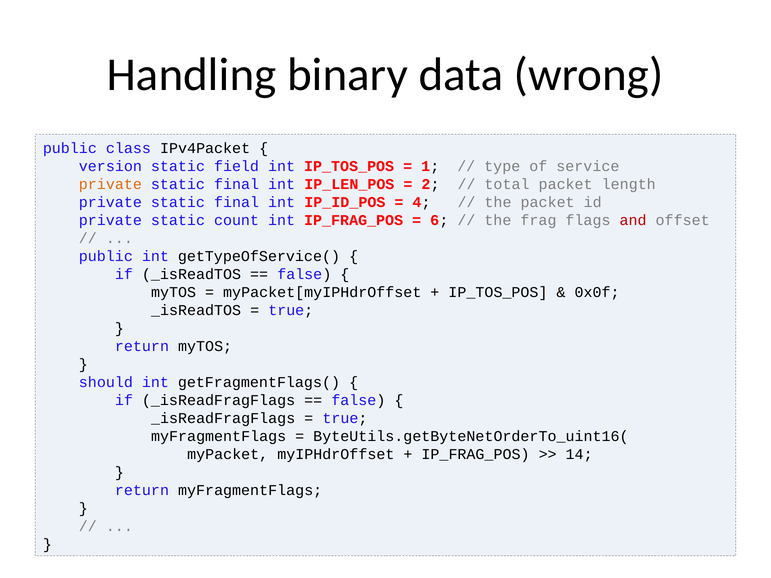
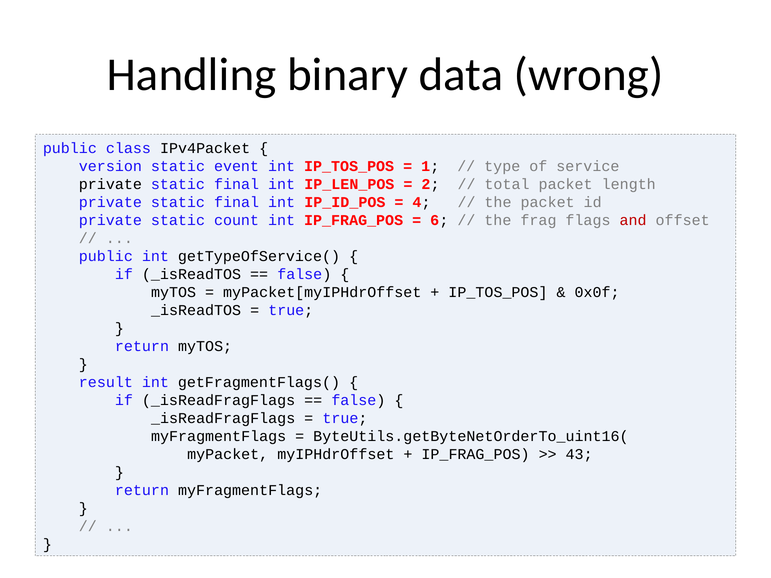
field: field -> event
private at (110, 184) colour: orange -> black
should: should -> result
14: 14 -> 43
